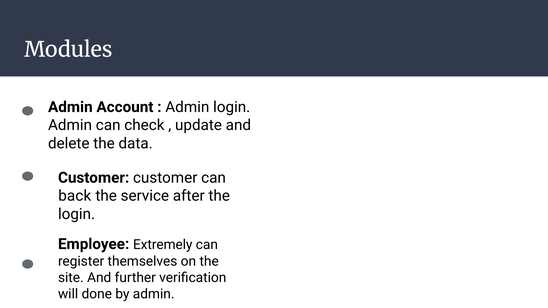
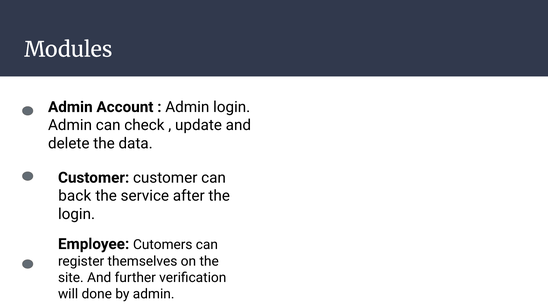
Extremely: Extremely -> Cutomers
